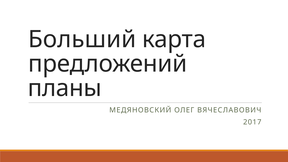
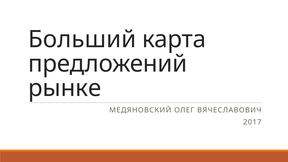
планы: планы -> рынке
